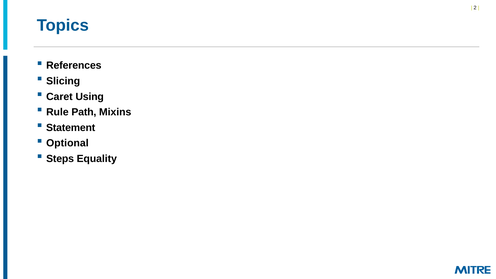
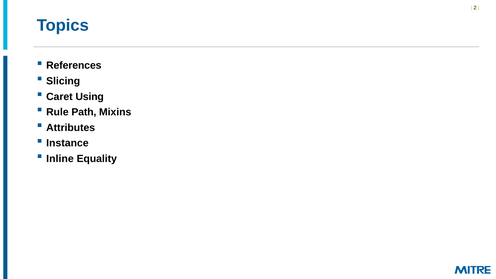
Statement: Statement -> Attributes
Optional: Optional -> Instance
Steps: Steps -> Inline
